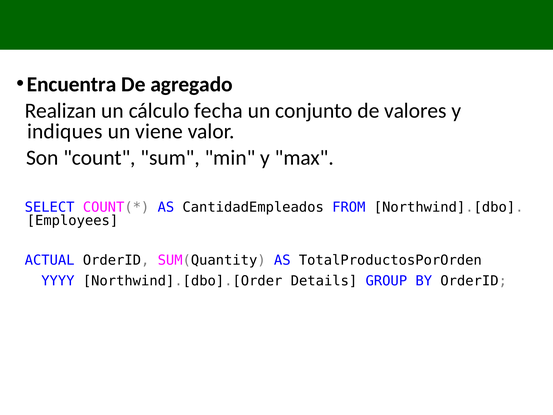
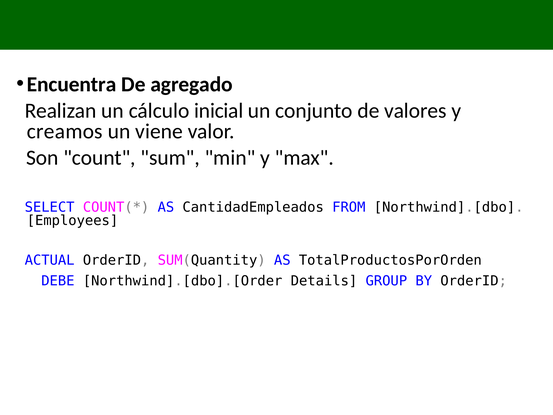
fecha: fecha -> inicial
indiques: indiques -> creamos
YYYY: YYYY -> DEBE
